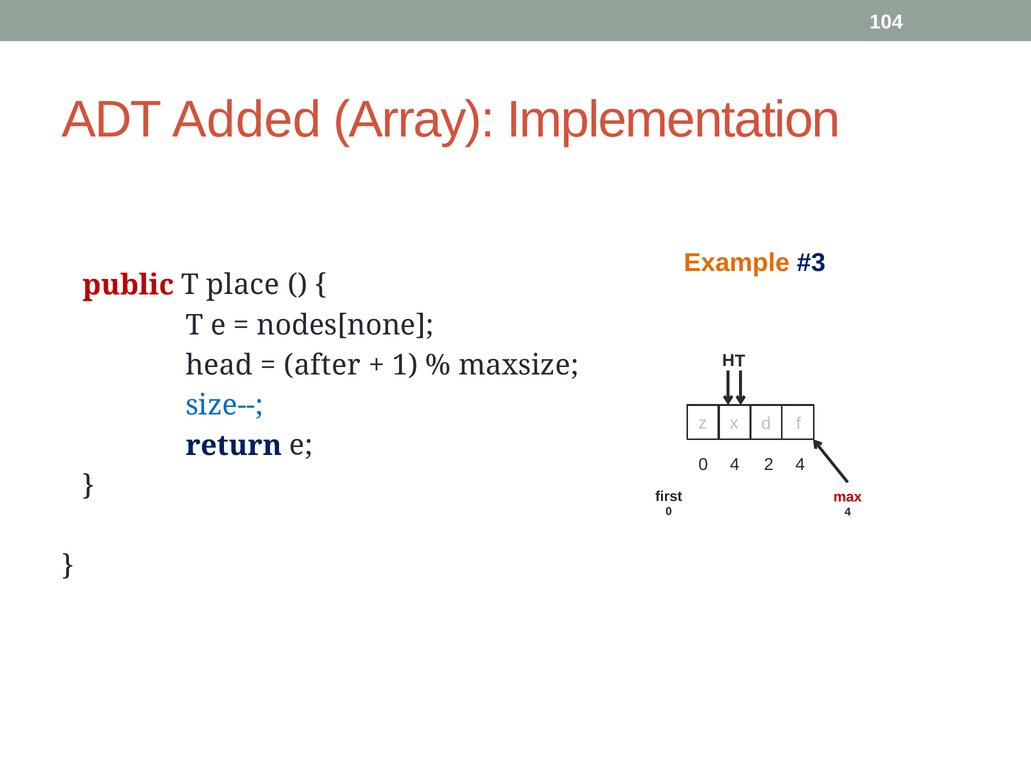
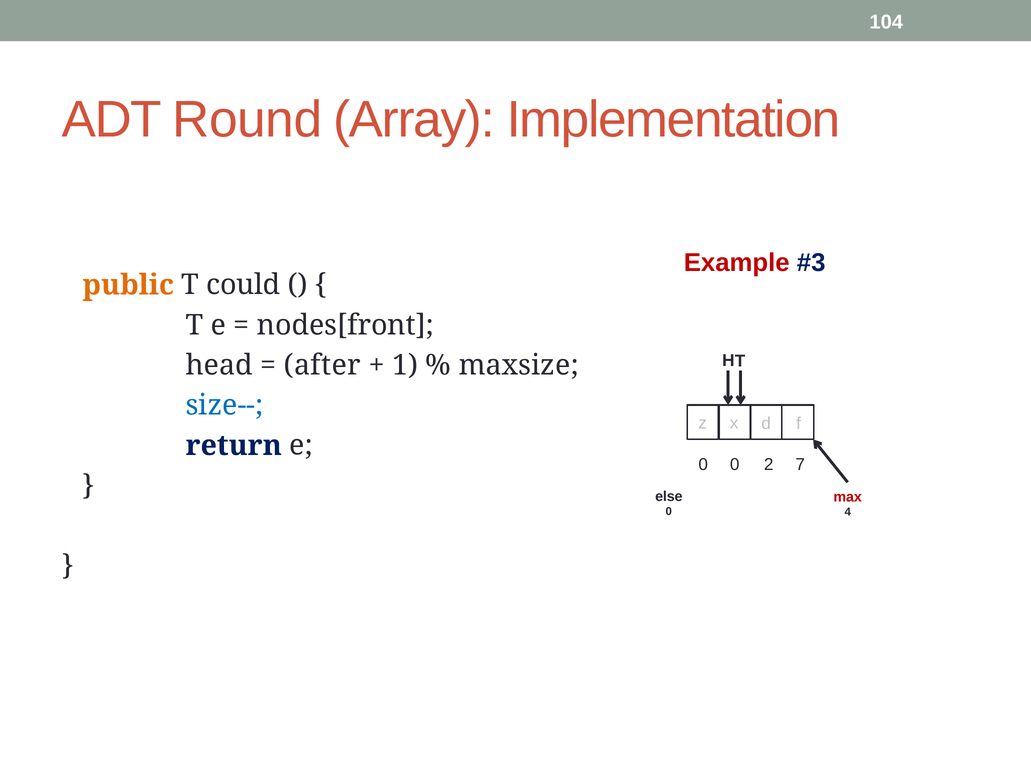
Added: Added -> Round
Example colour: orange -> red
public colour: red -> orange
place: place -> could
nodes[none: nodes[none -> nodes[front
0 4: 4 -> 0
2 4: 4 -> 7
first: first -> else
